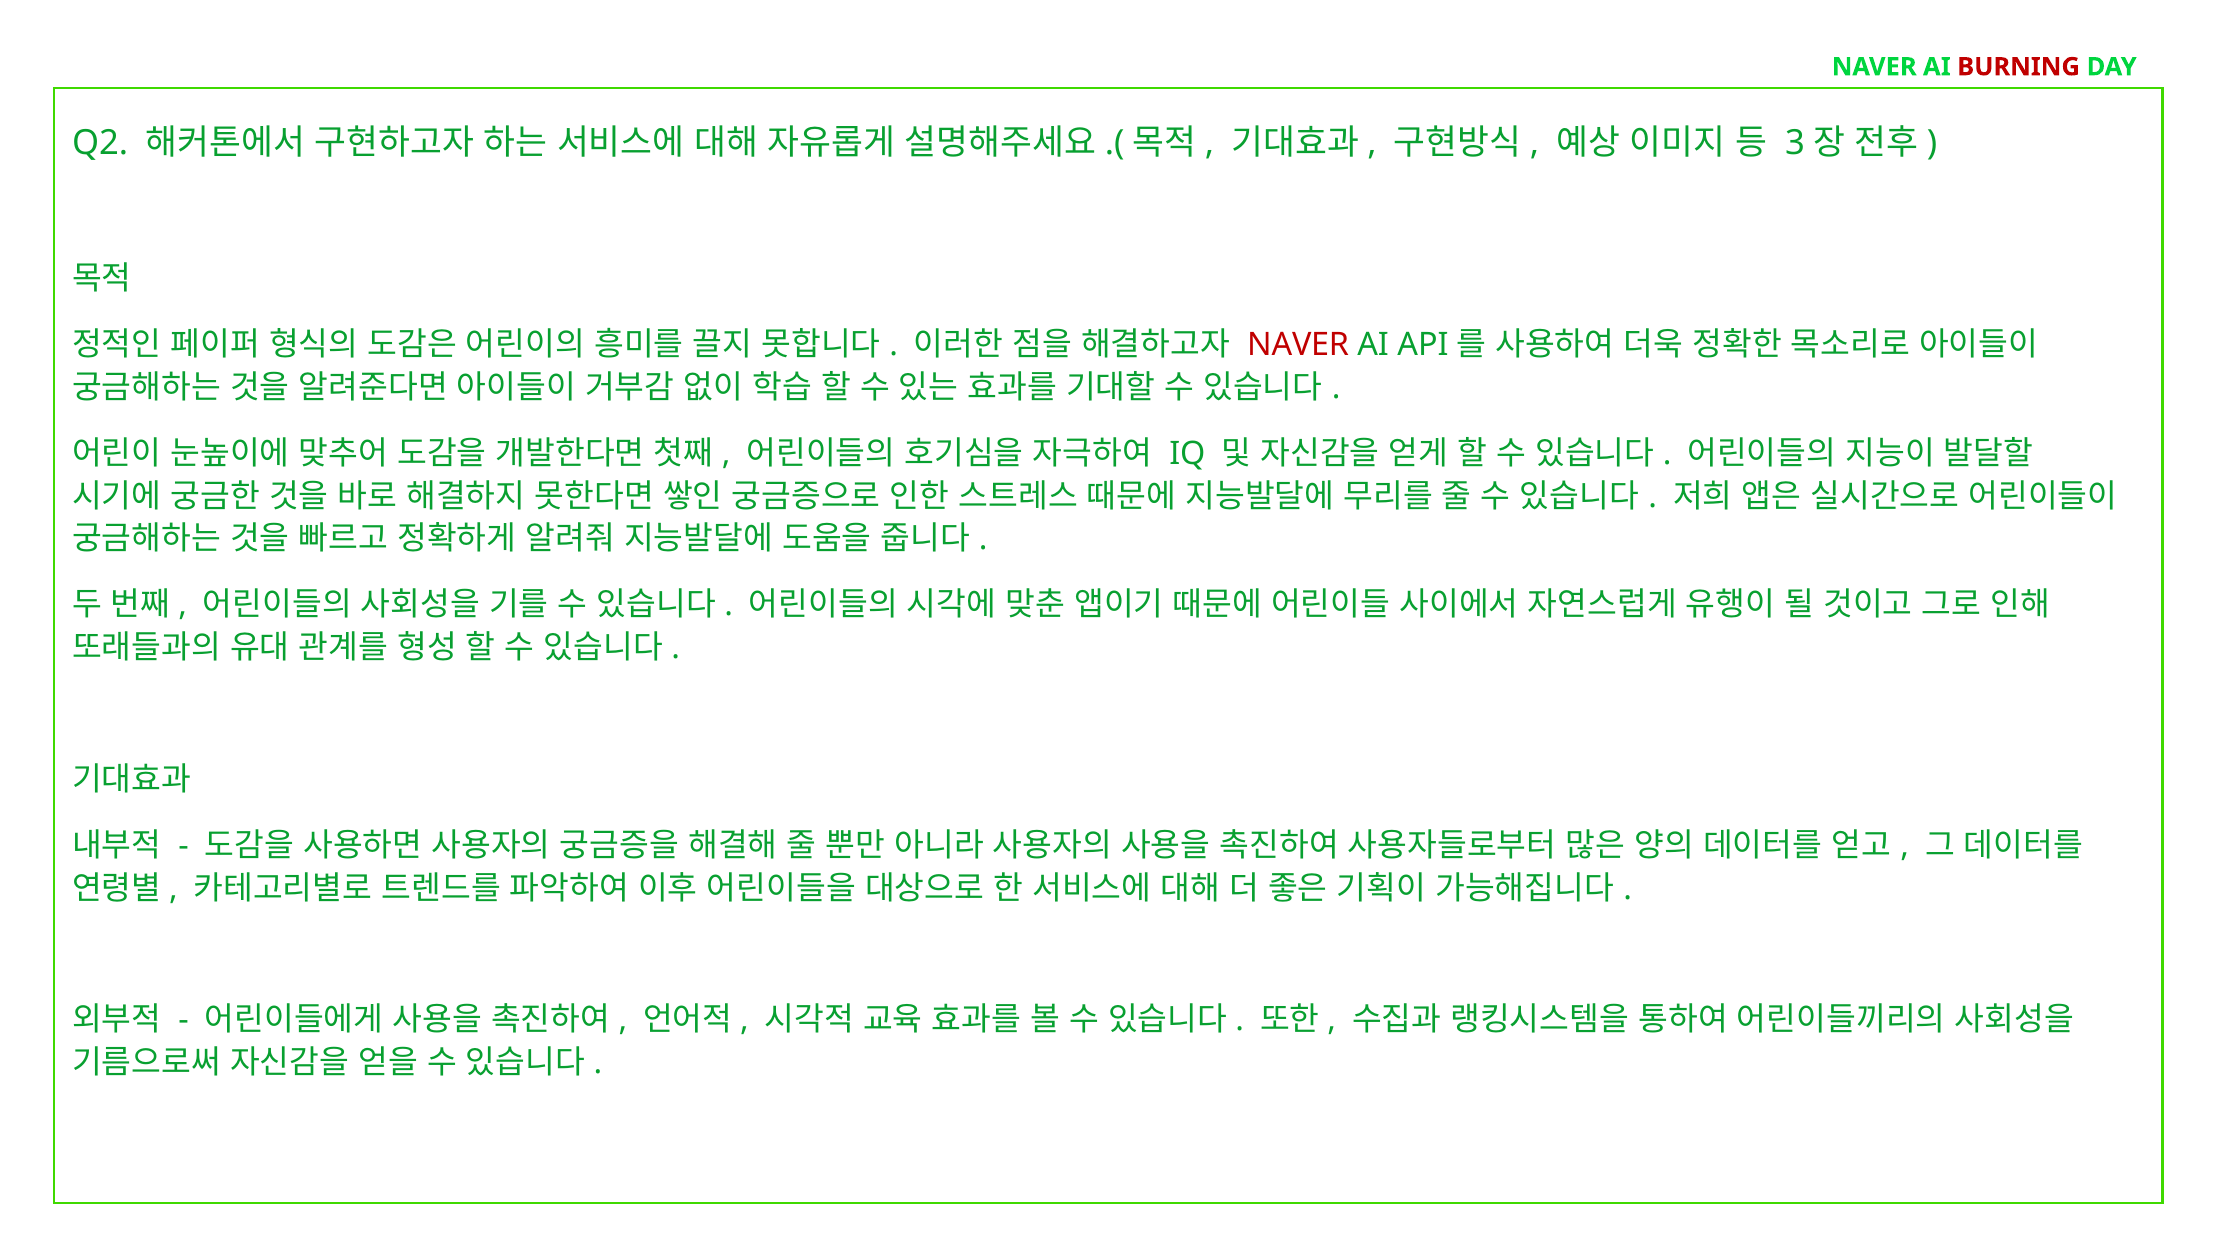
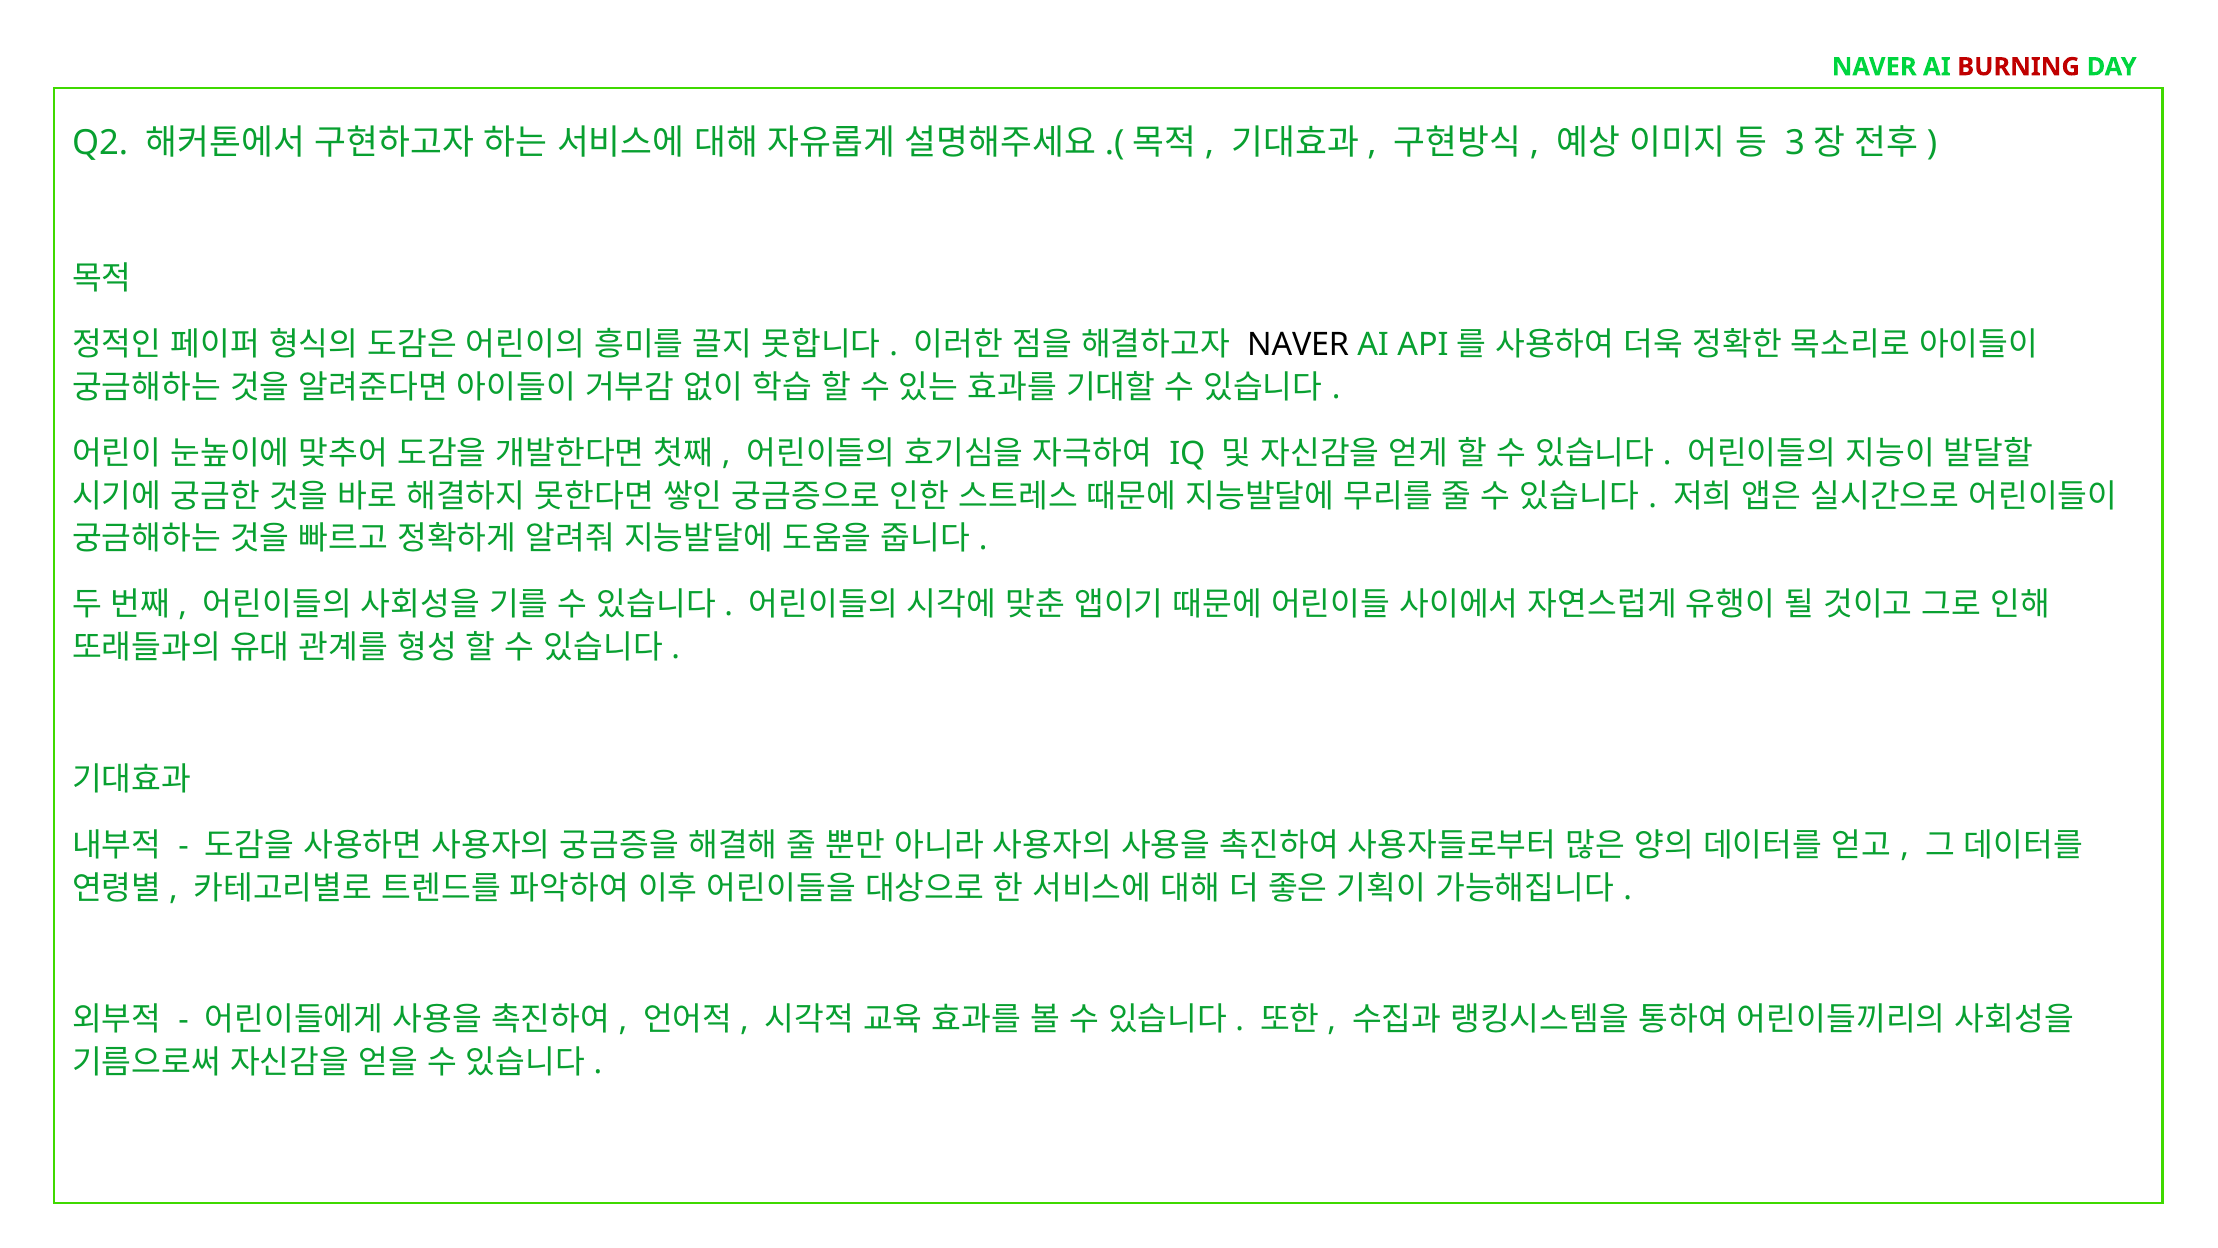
NAVER at (1298, 345) colour: red -> black
